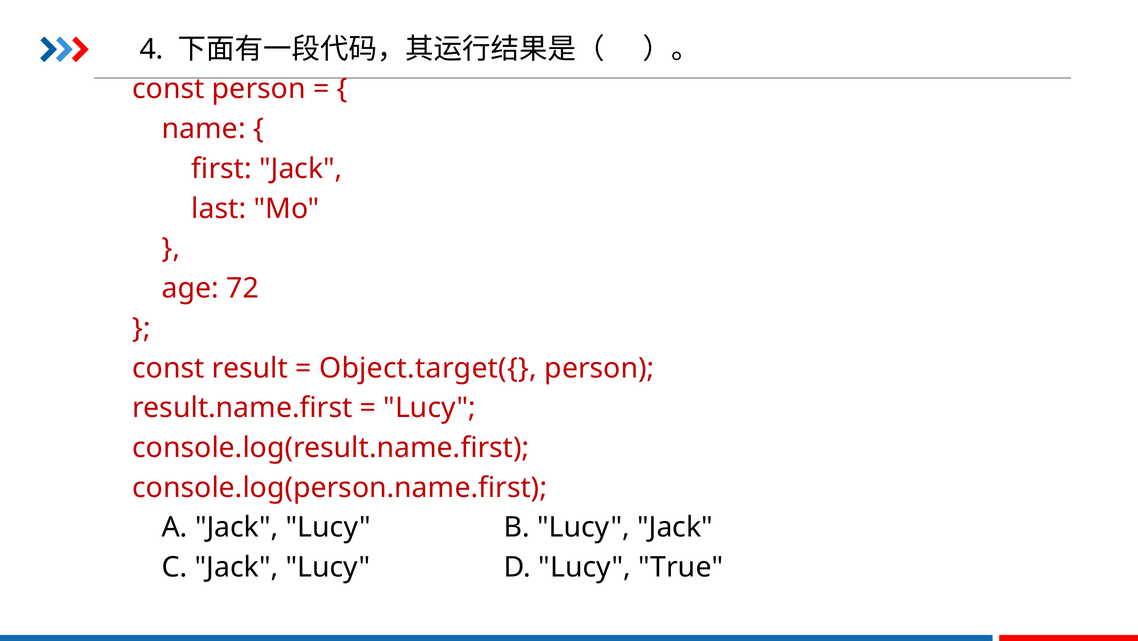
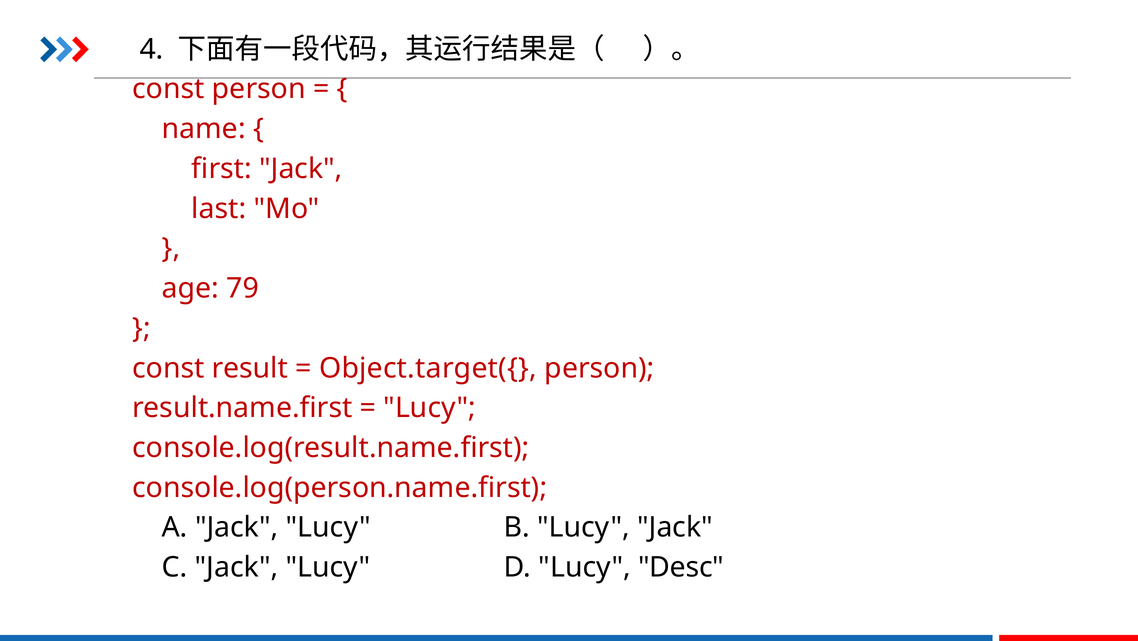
72: 72 -> 79
True: True -> Desc
